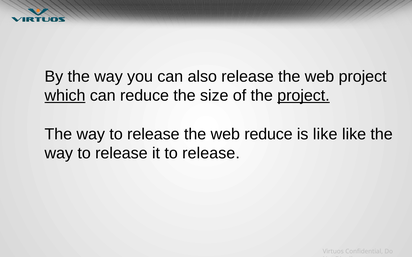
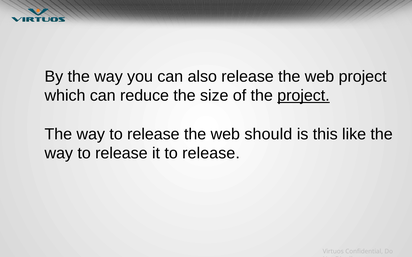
which underline: present -> none
web reduce: reduce -> should
is like: like -> this
